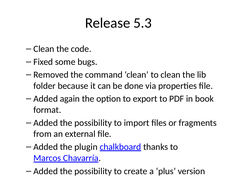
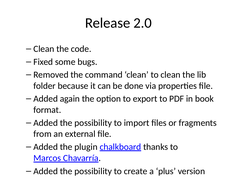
5.3: 5.3 -> 2.0
